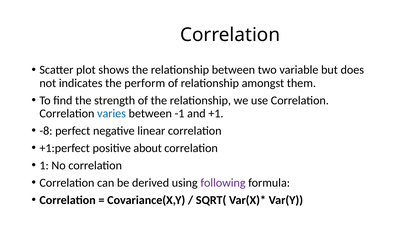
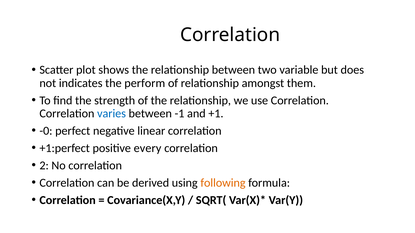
-8: -8 -> -0
about: about -> every
1: 1 -> 2
following colour: purple -> orange
